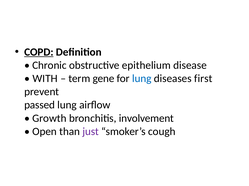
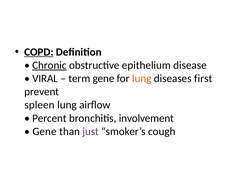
Chronic underline: none -> present
WITH: WITH -> VIRAL
lung at (142, 79) colour: blue -> orange
passed: passed -> spleen
Growth: Growth -> Percent
Open at (45, 132): Open -> Gene
